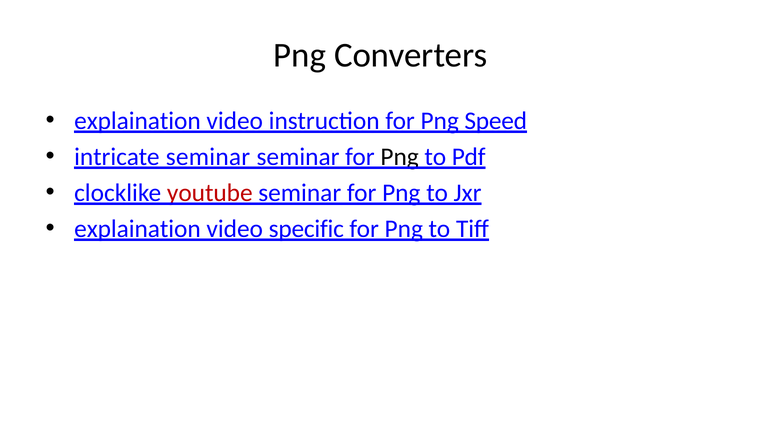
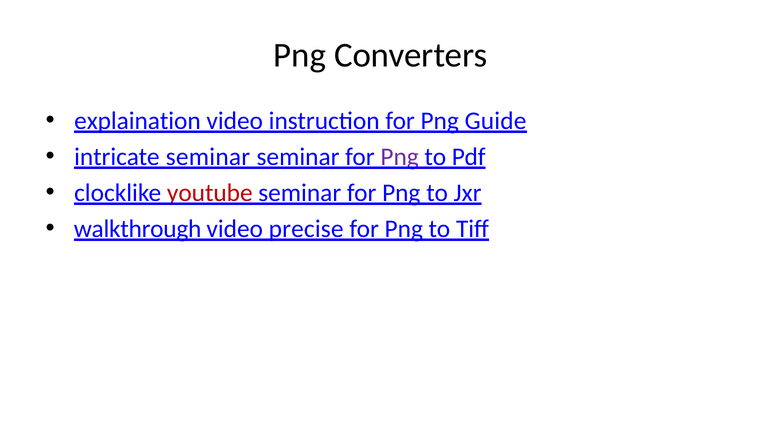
Speed: Speed -> Guide
Png at (400, 157) colour: black -> purple
explaination at (137, 229): explaination -> walkthrough
specific: specific -> precise
